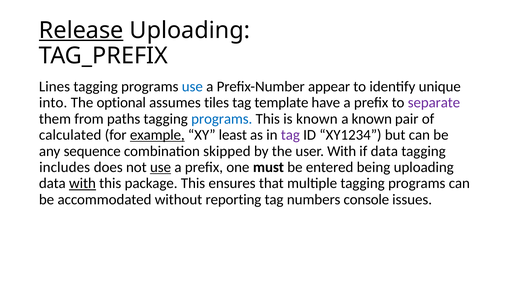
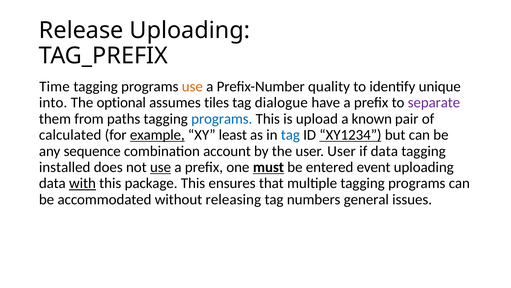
Release underline: present -> none
Lines: Lines -> Time
use at (192, 86) colour: blue -> orange
appear: appear -> quality
template: template -> dialogue
is known: known -> upload
tag at (290, 135) colour: purple -> blue
XY1234 underline: none -> present
skipped: skipped -> account
user With: With -> User
includes: includes -> installed
must underline: none -> present
being: being -> event
reporting: reporting -> releasing
console: console -> general
